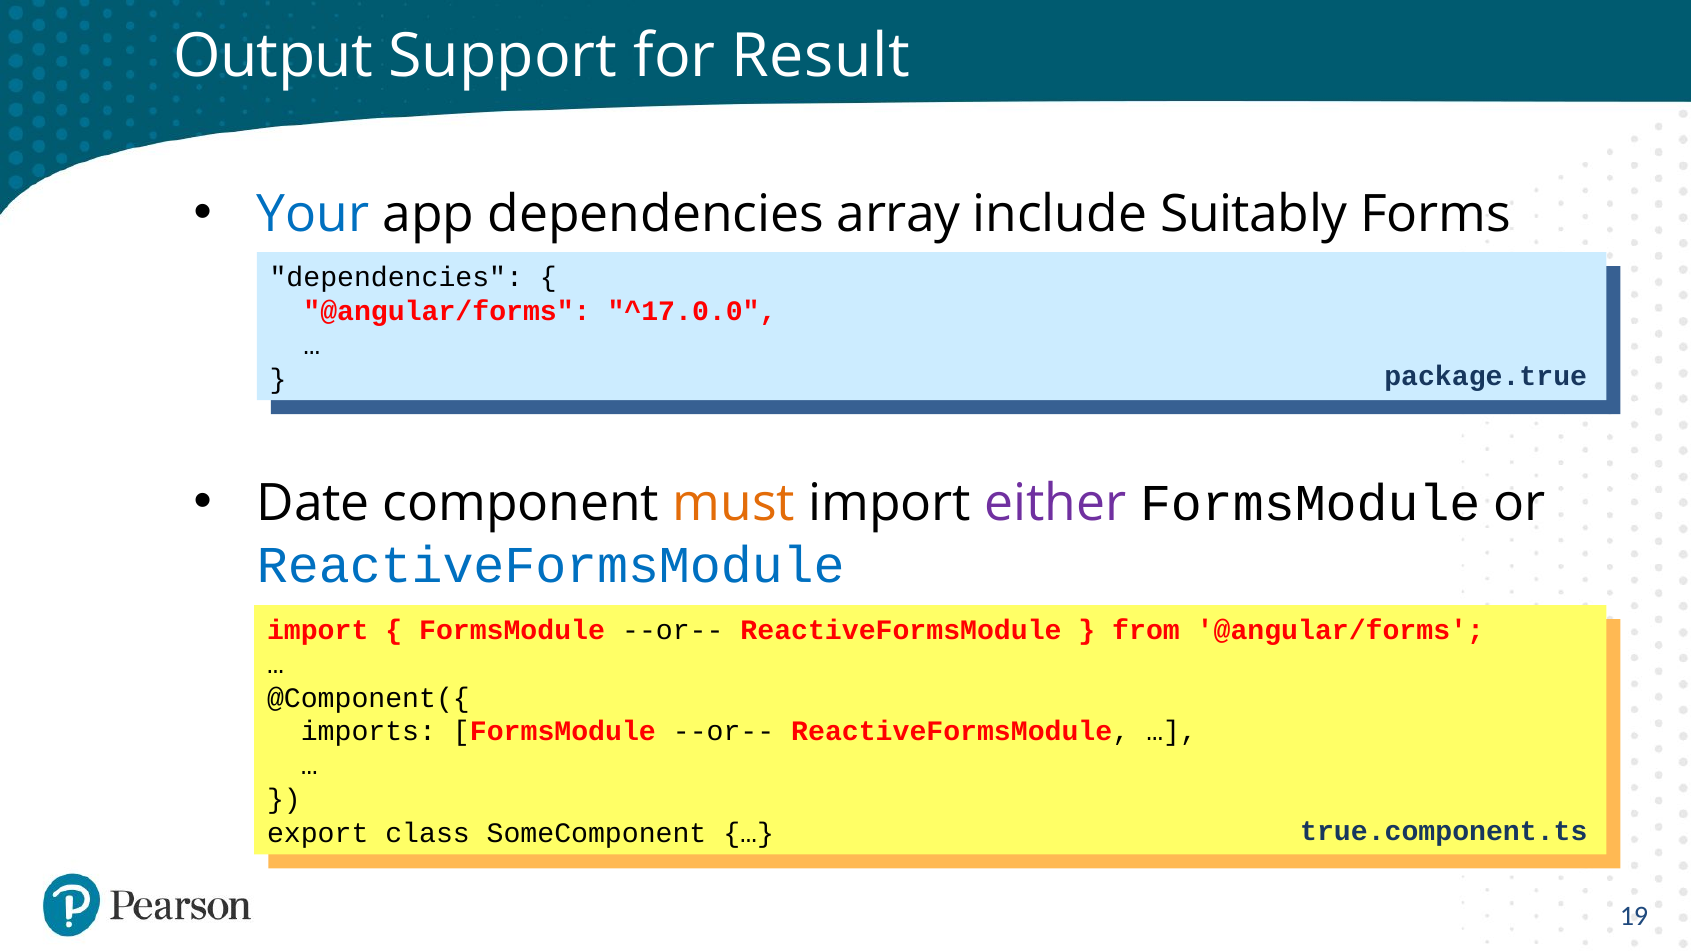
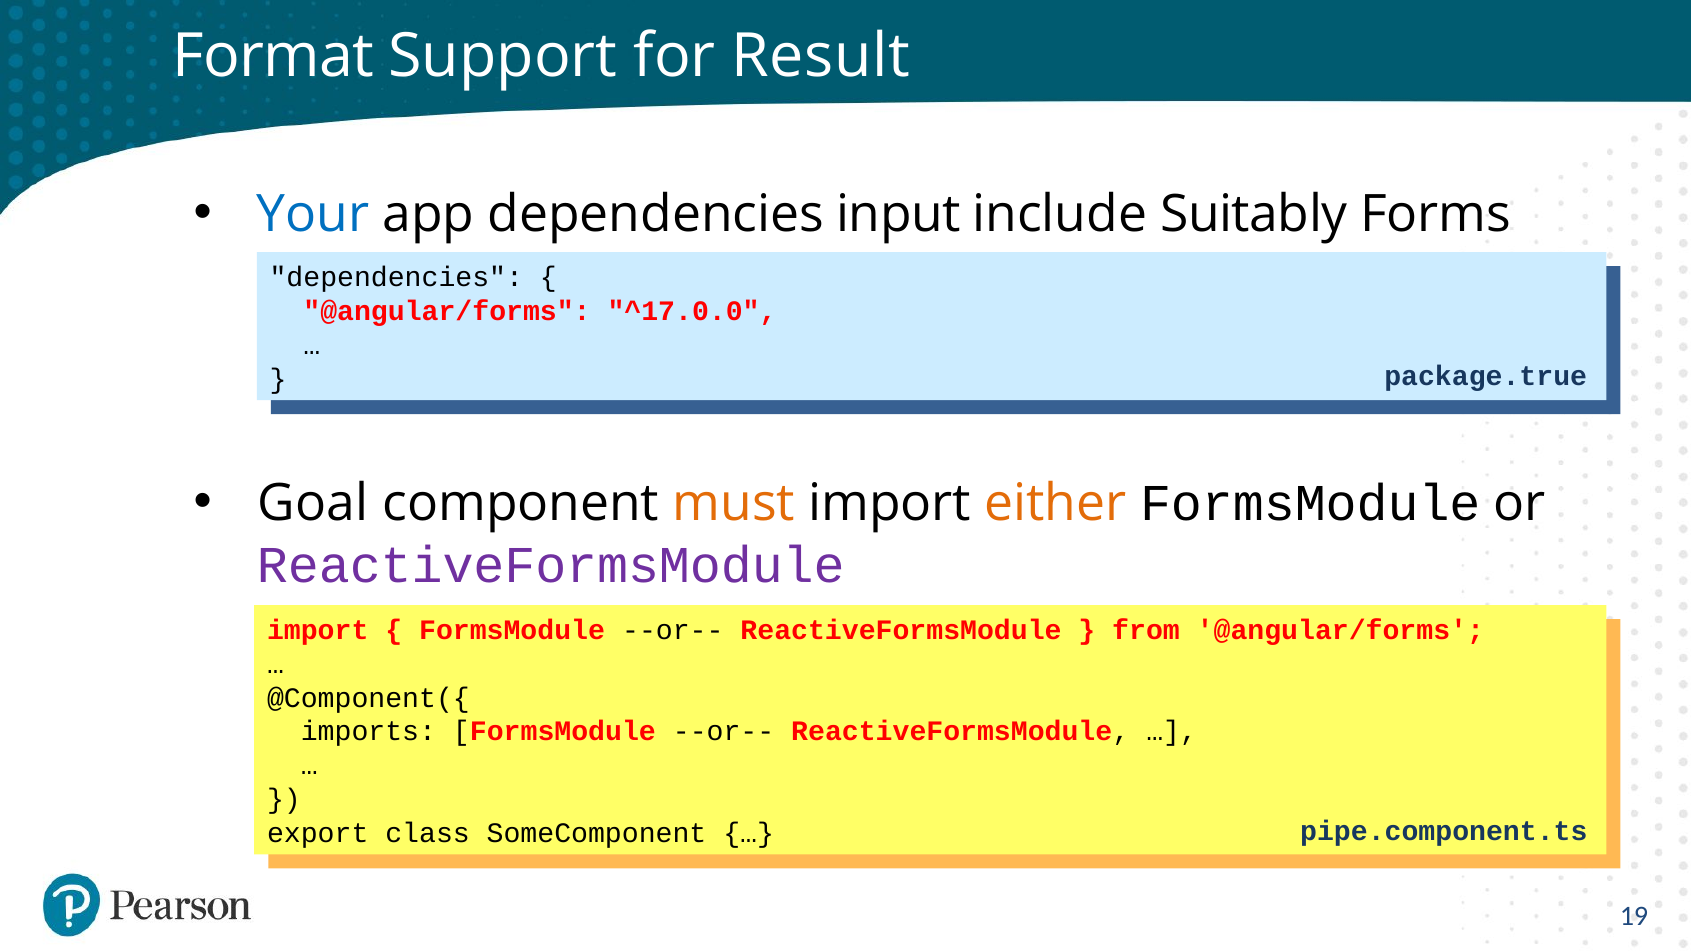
Output: Output -> Format
array: array -> input
Date: Date -> Goal
either colour: purple -> orange
ReactiveFormsModule at (551, 565) colour: blue -> purple
true.component.ts: true.component.ts -> pipe.component.ts
